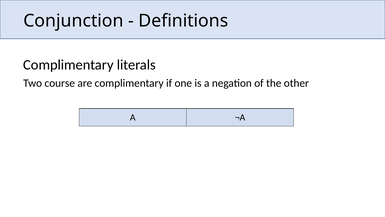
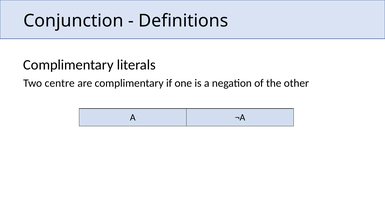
course: course -> centre
